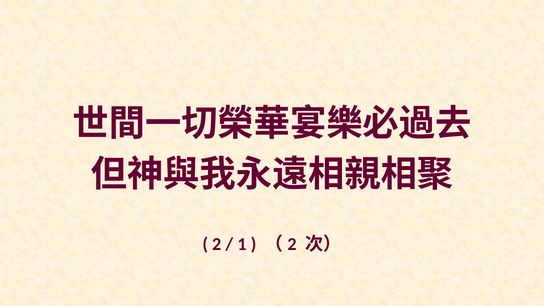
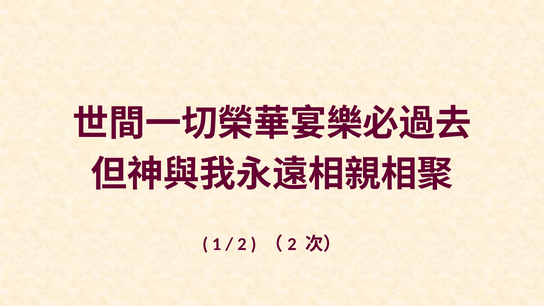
2: 2 -> 1
1: 1 -> 2
